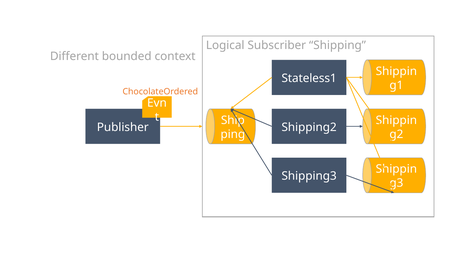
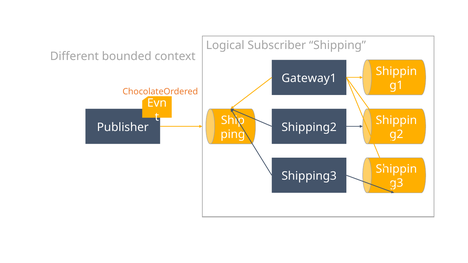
Stateless1: Stateless1 -> Gateway1
